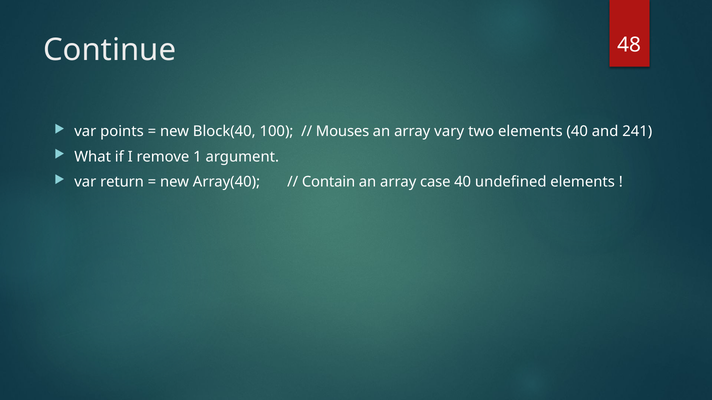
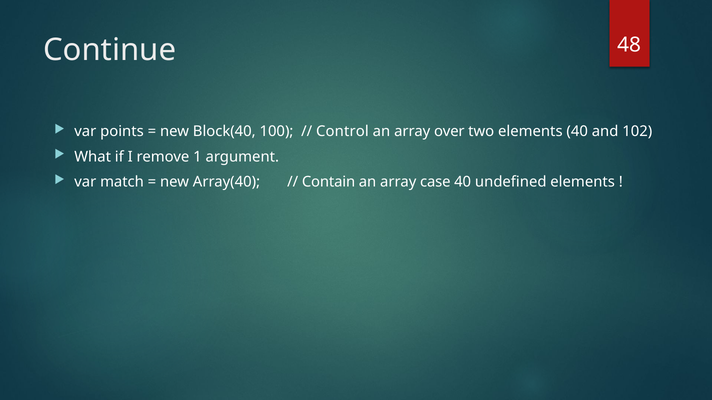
Mouses: Mouses -> Control
vary: vary -> over
241: 241 -> 102
return: return -> match
